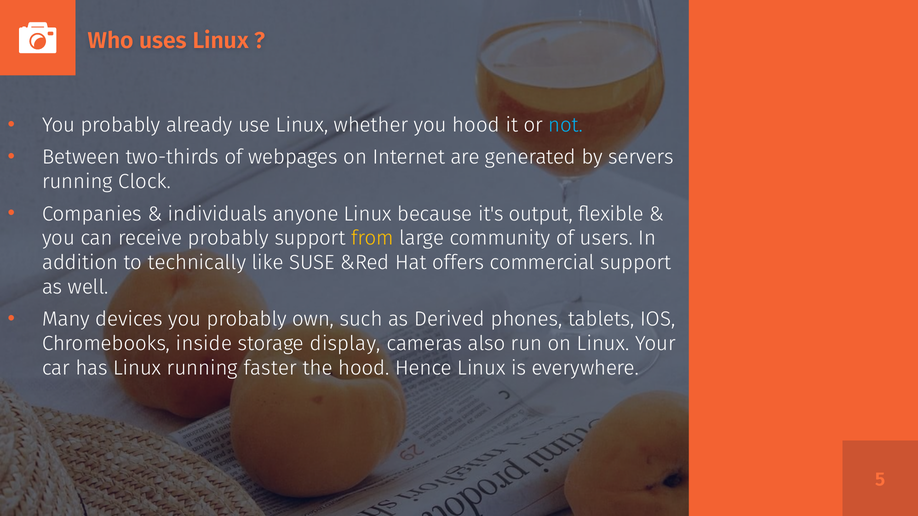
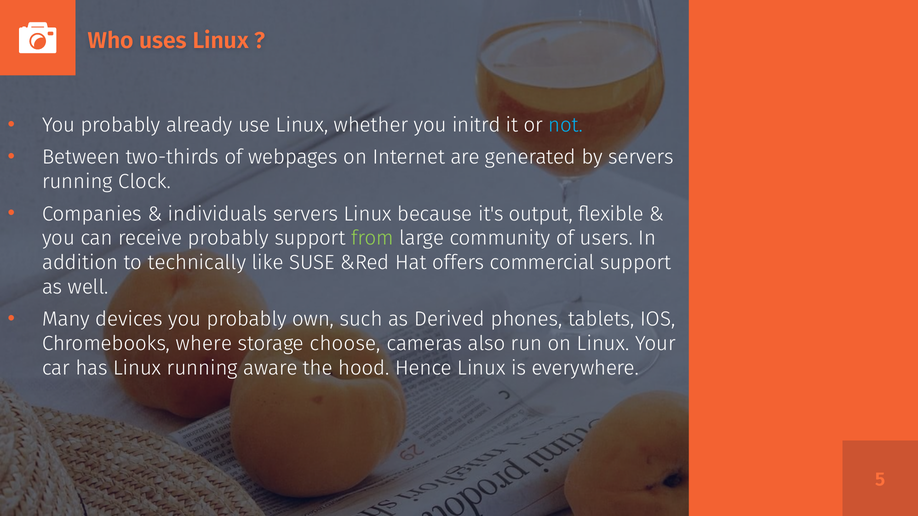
you hood: hood -> initrd
individuals anyone: anyone -> servers
from colour: yellow -> light green
inside: inside -> where
display: display -> choose
faster: faster -> aware
